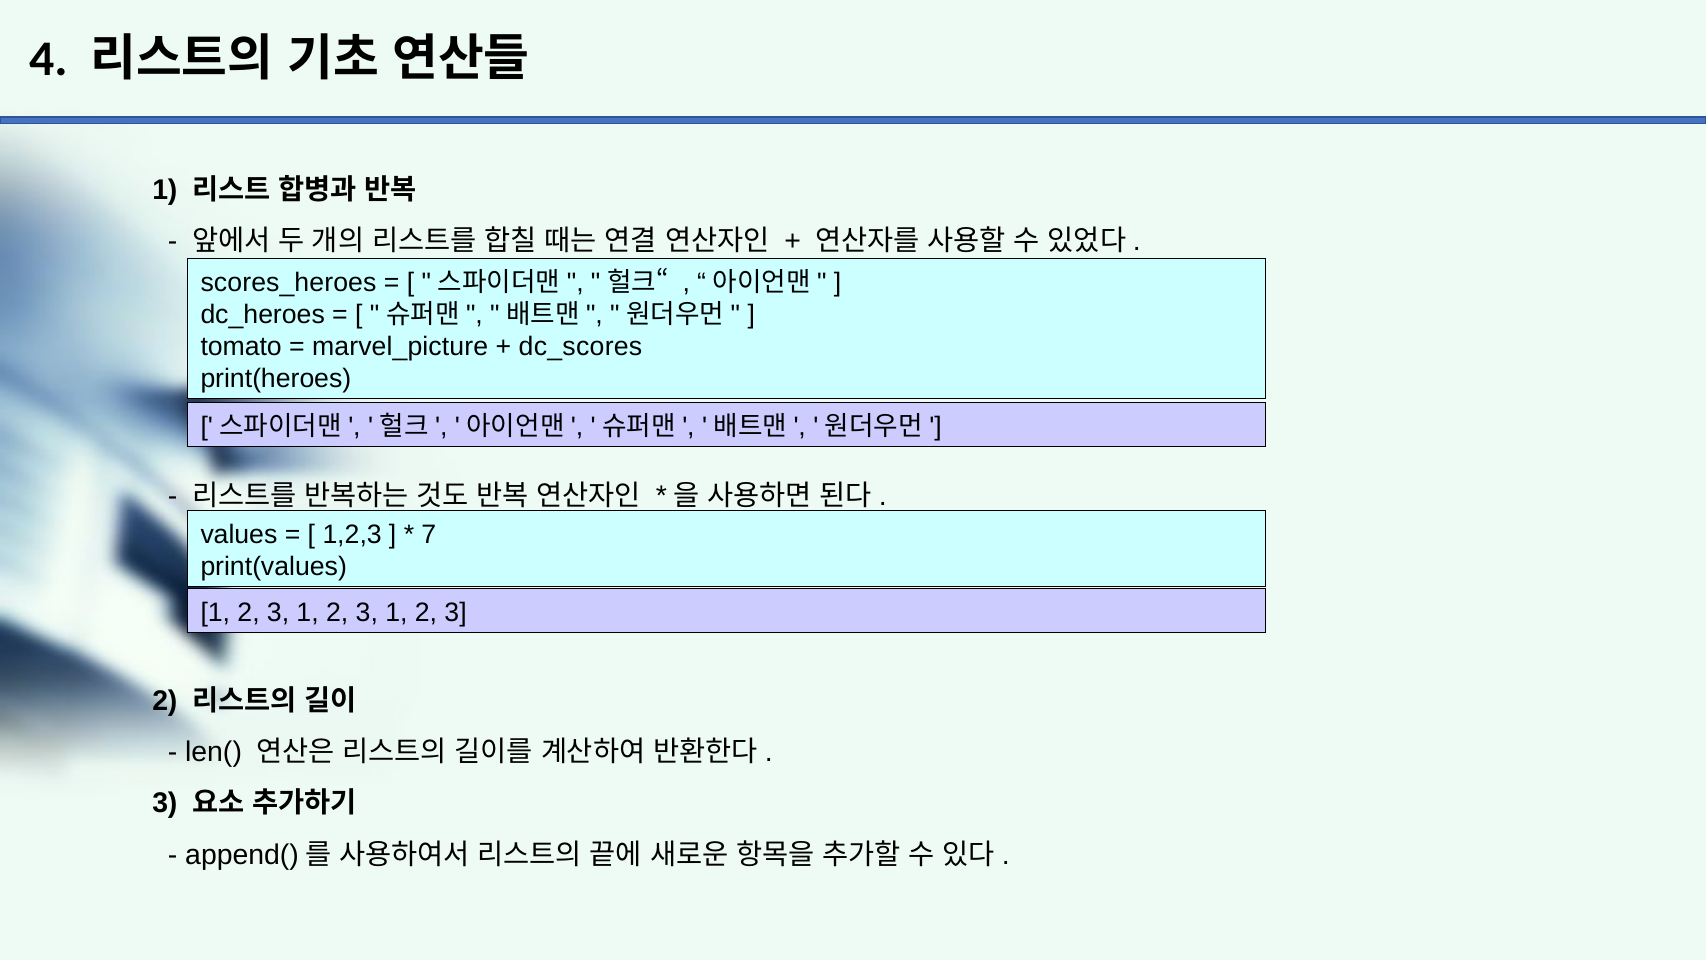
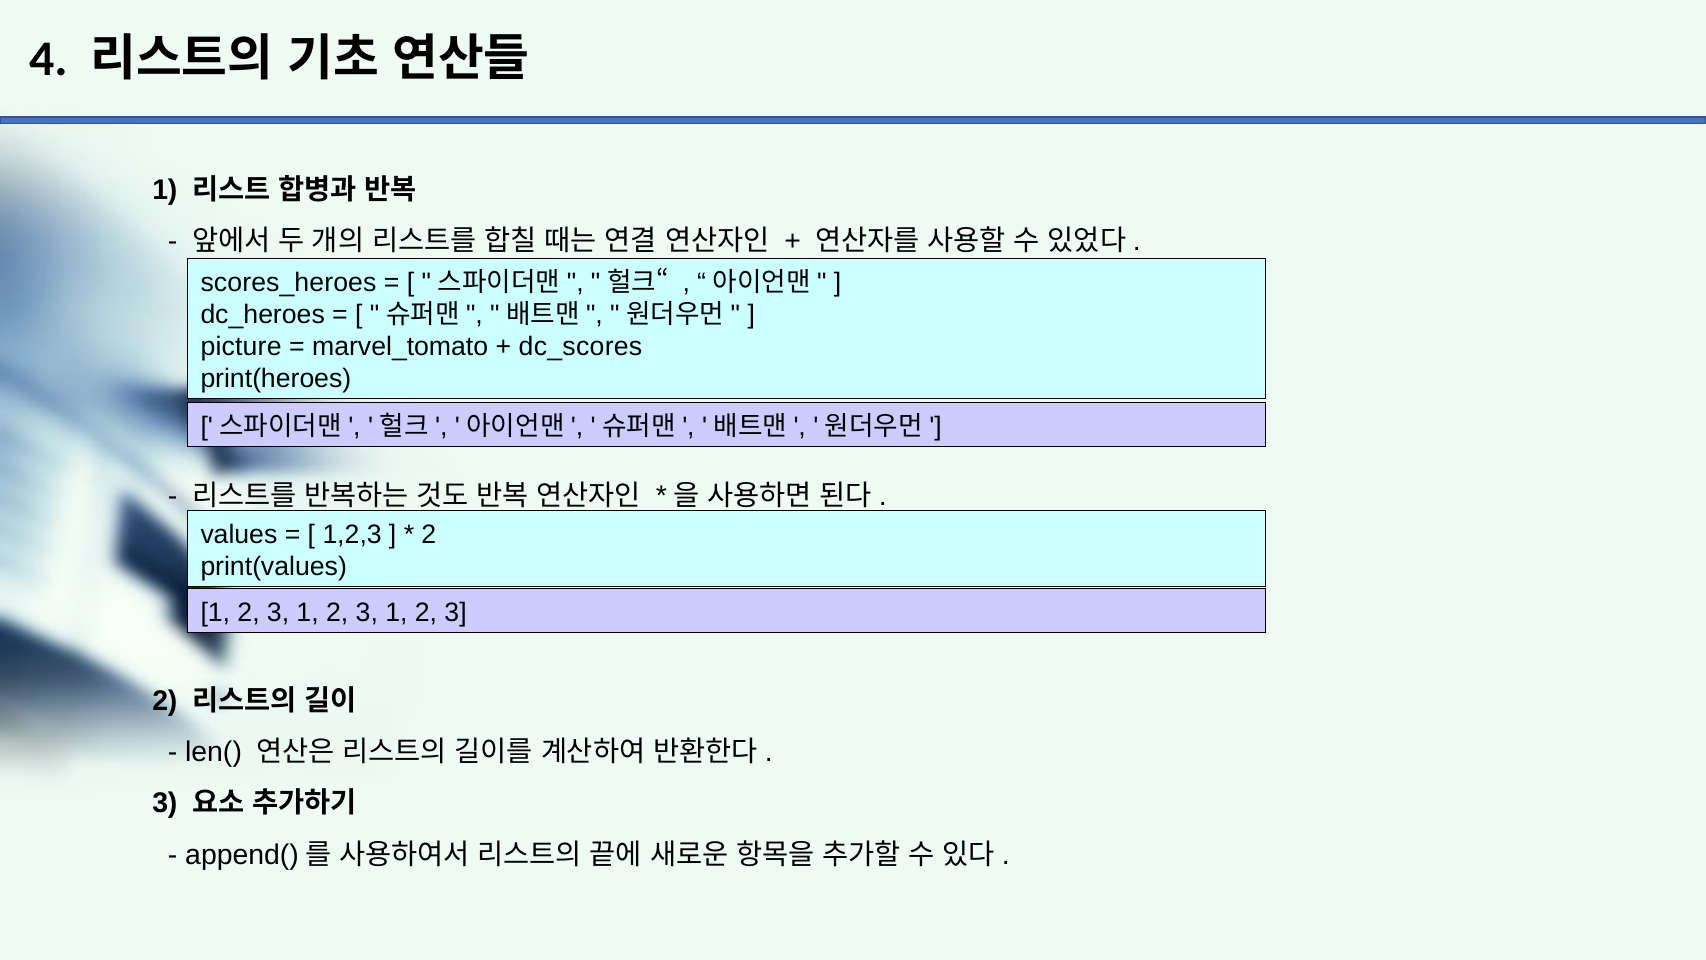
tomato: tomato -> picture
marvel_picture: marvel_picture -> marvel_tomato
7 at (429, 534): 7 -> 2
